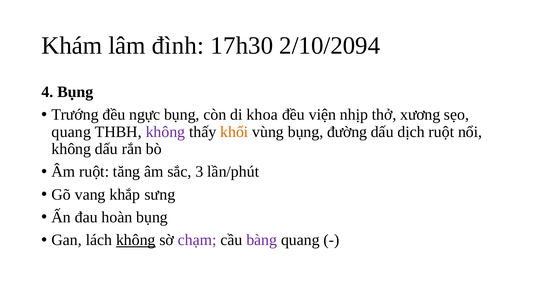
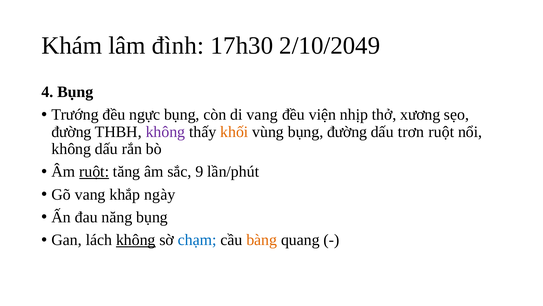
2/10/2094: 2/10/2094 -> 2/10/2049
di khoa: khoa -> vang
quang at (71, 132): quang -> đường
dịch: dịch -> trơn
ruột at (94, 171) underline: none -> present
3: 3 -> 9
sưng: sưng -> ngày
hoàn: hoàn -> năng
chạm colour: purple -> blue
bàng colour: purple -> orange
